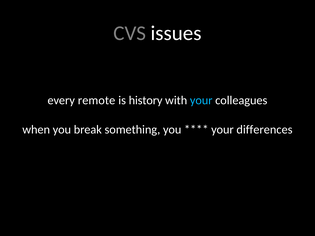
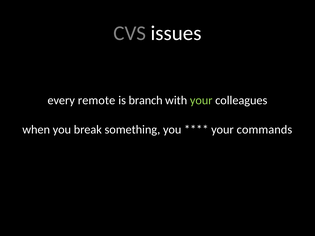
history: history -> branch
your at (201, 100) colour: light blue -> light green
differences: differences -> commands
